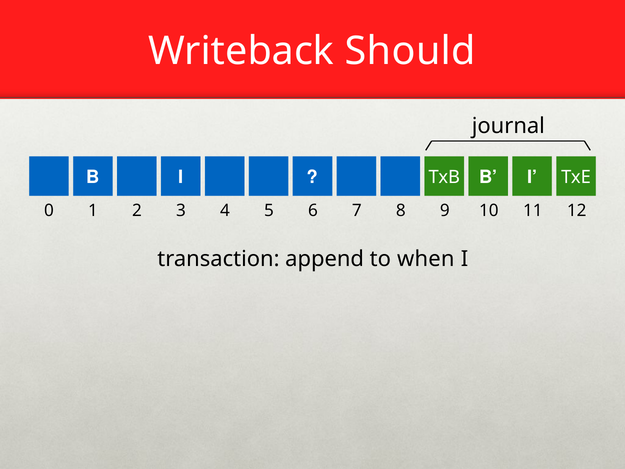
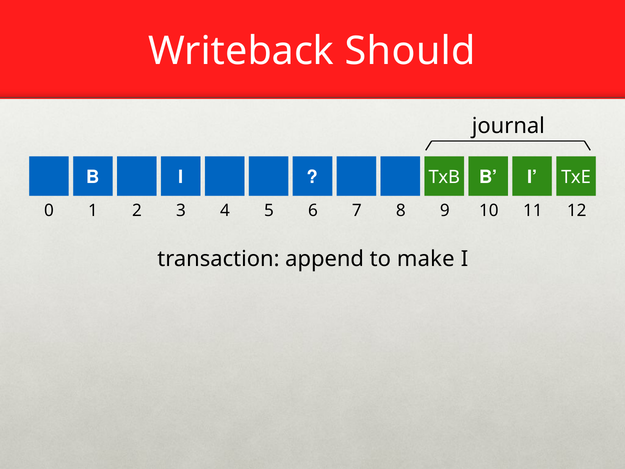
when: when -> make
